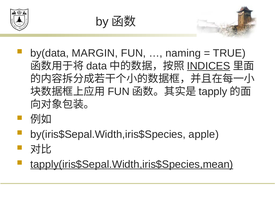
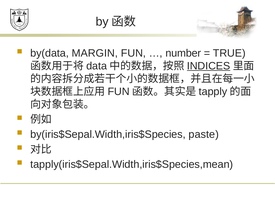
naming: naming -> number
apple: apple -> paste
tapply(iris$Sepal.Width,iris$Species,mean underline: present -> none
